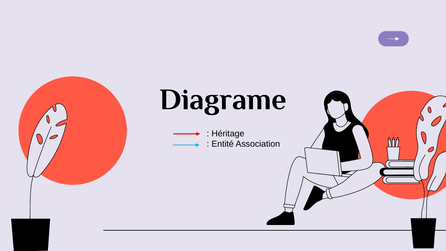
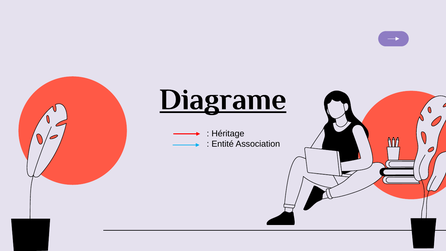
Diagrame underline: none -> present
